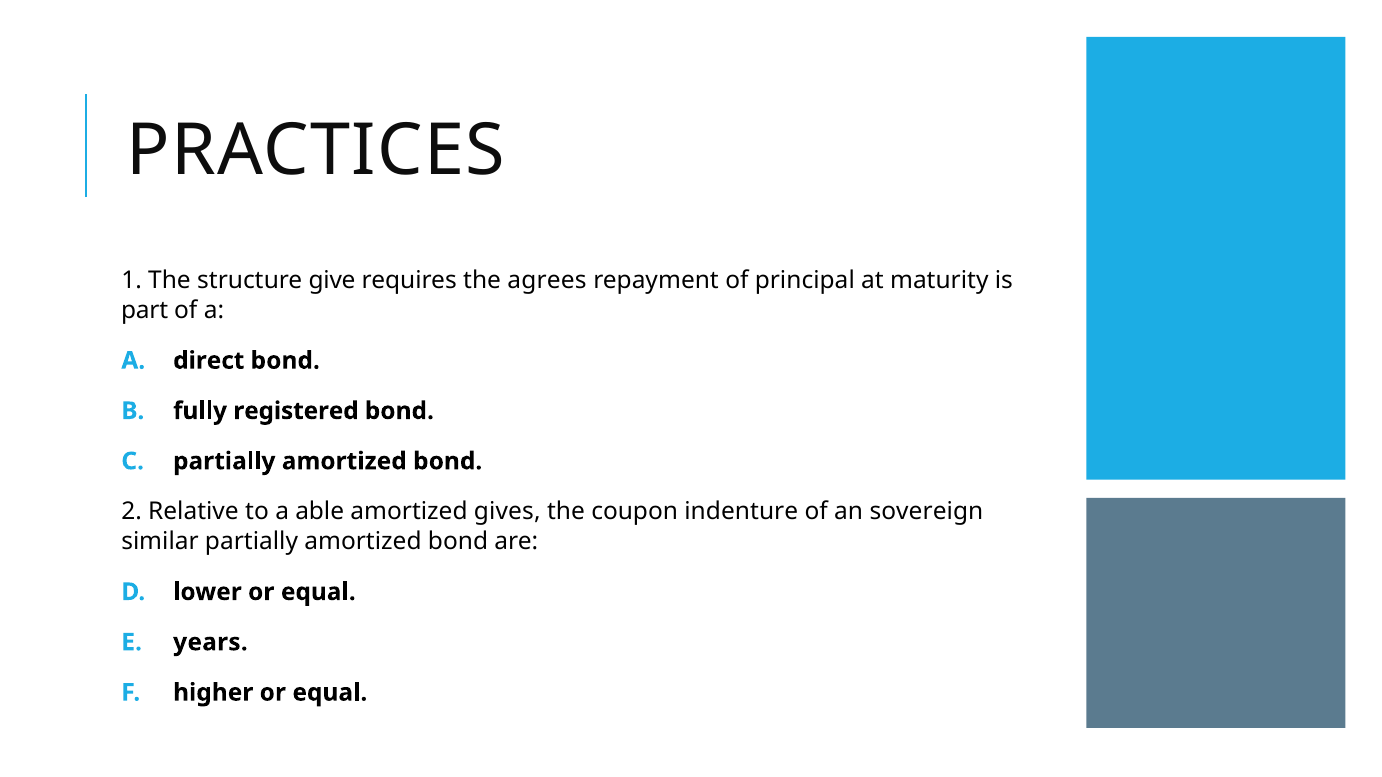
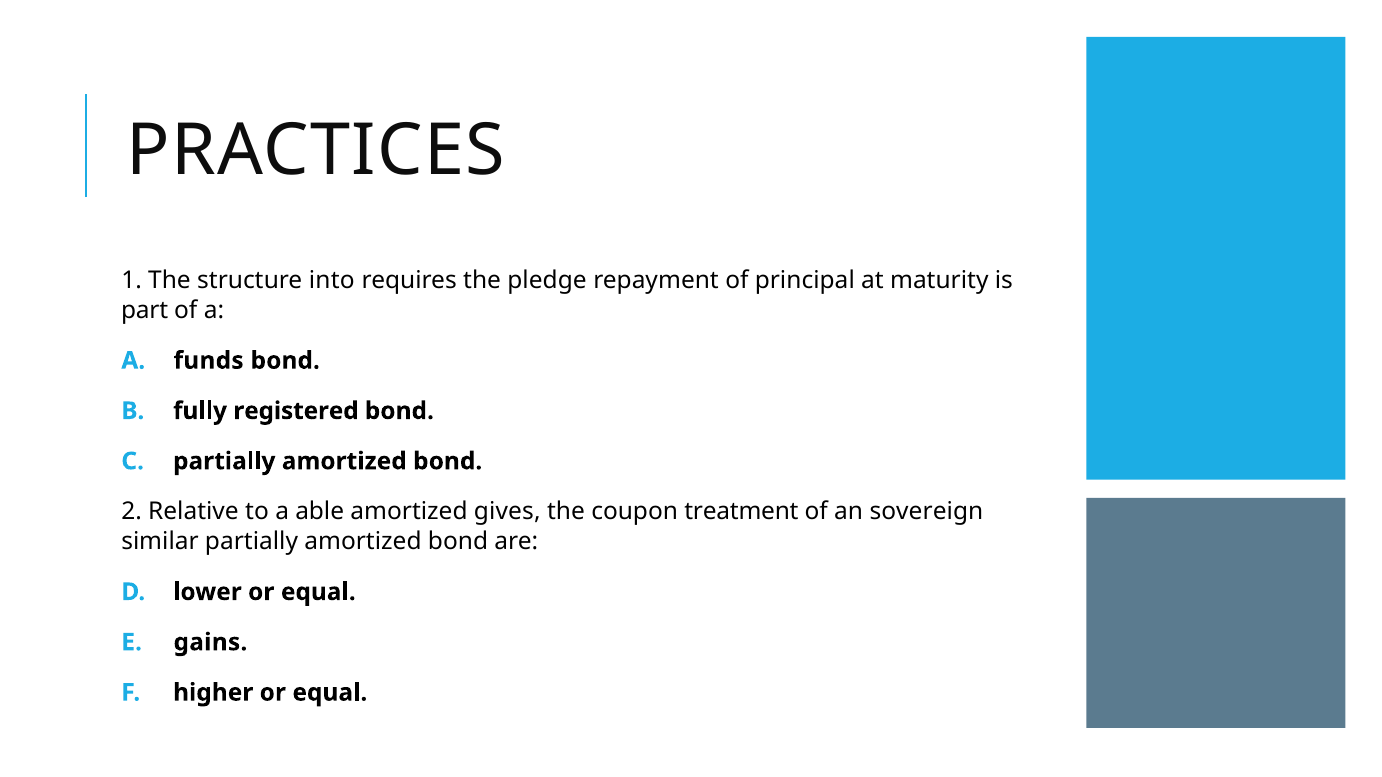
give: give -> into
agrees: agrees -> pledge
direct: direct -> funds
indenture: indenture -> treatment
years: years -> gains
